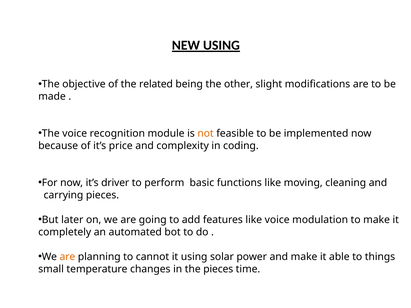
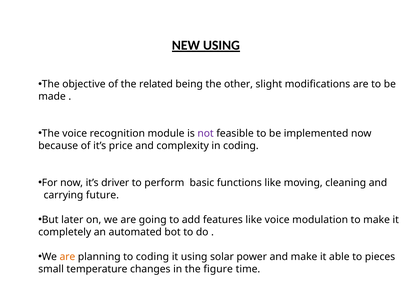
not colour: orange -> purple
carrying pieces: pieces -> future
to cannot: cannot -> coding
things: things -> pieces
the pieces: pieces -> figure
